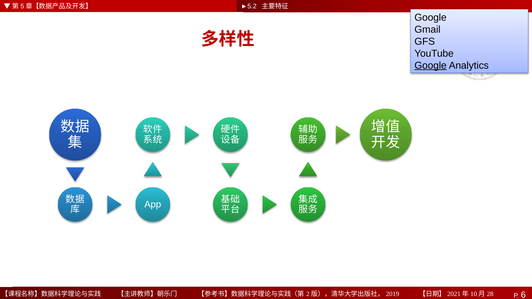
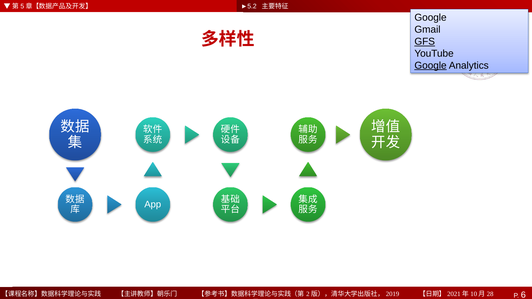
GFS underline: none -> present
